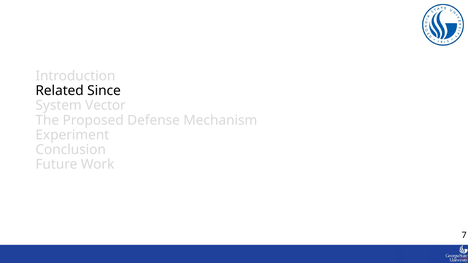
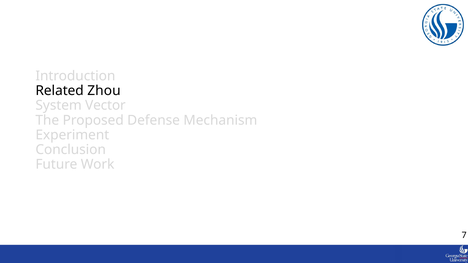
Since: Since -> Zhou
